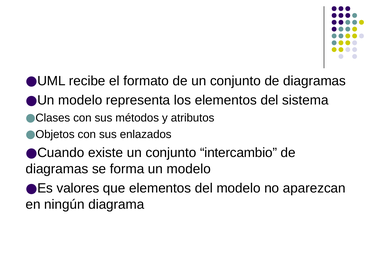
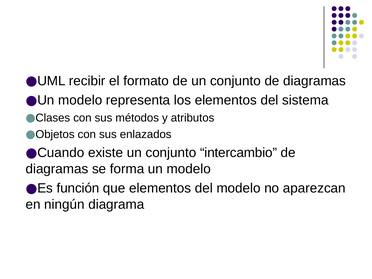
recibe: recibe -> recibir
valores: valores -> función
